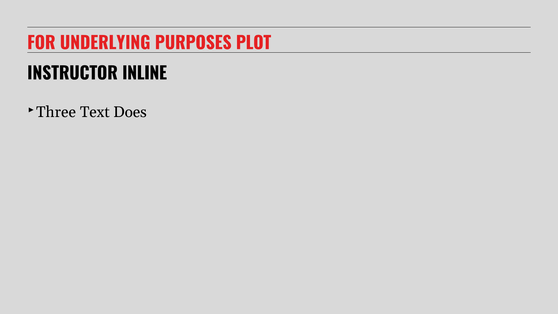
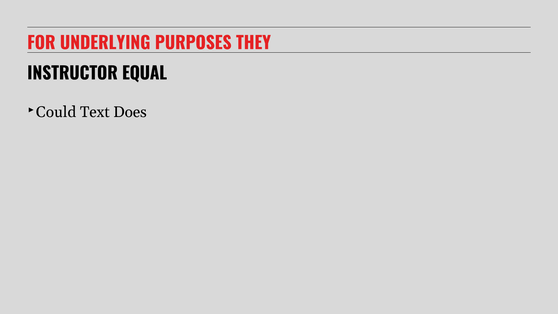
PLOT: PLOT -> THEY
INLINE: INLINE -> EQUAL
Three: Three -> Could
